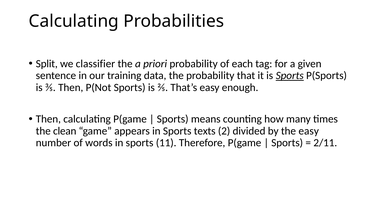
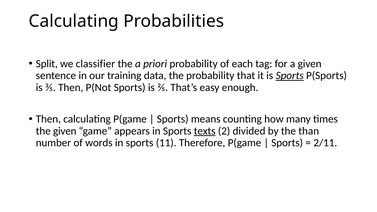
the clean: clean -> given
texts underline: none -> present
the easy: easy -> than
